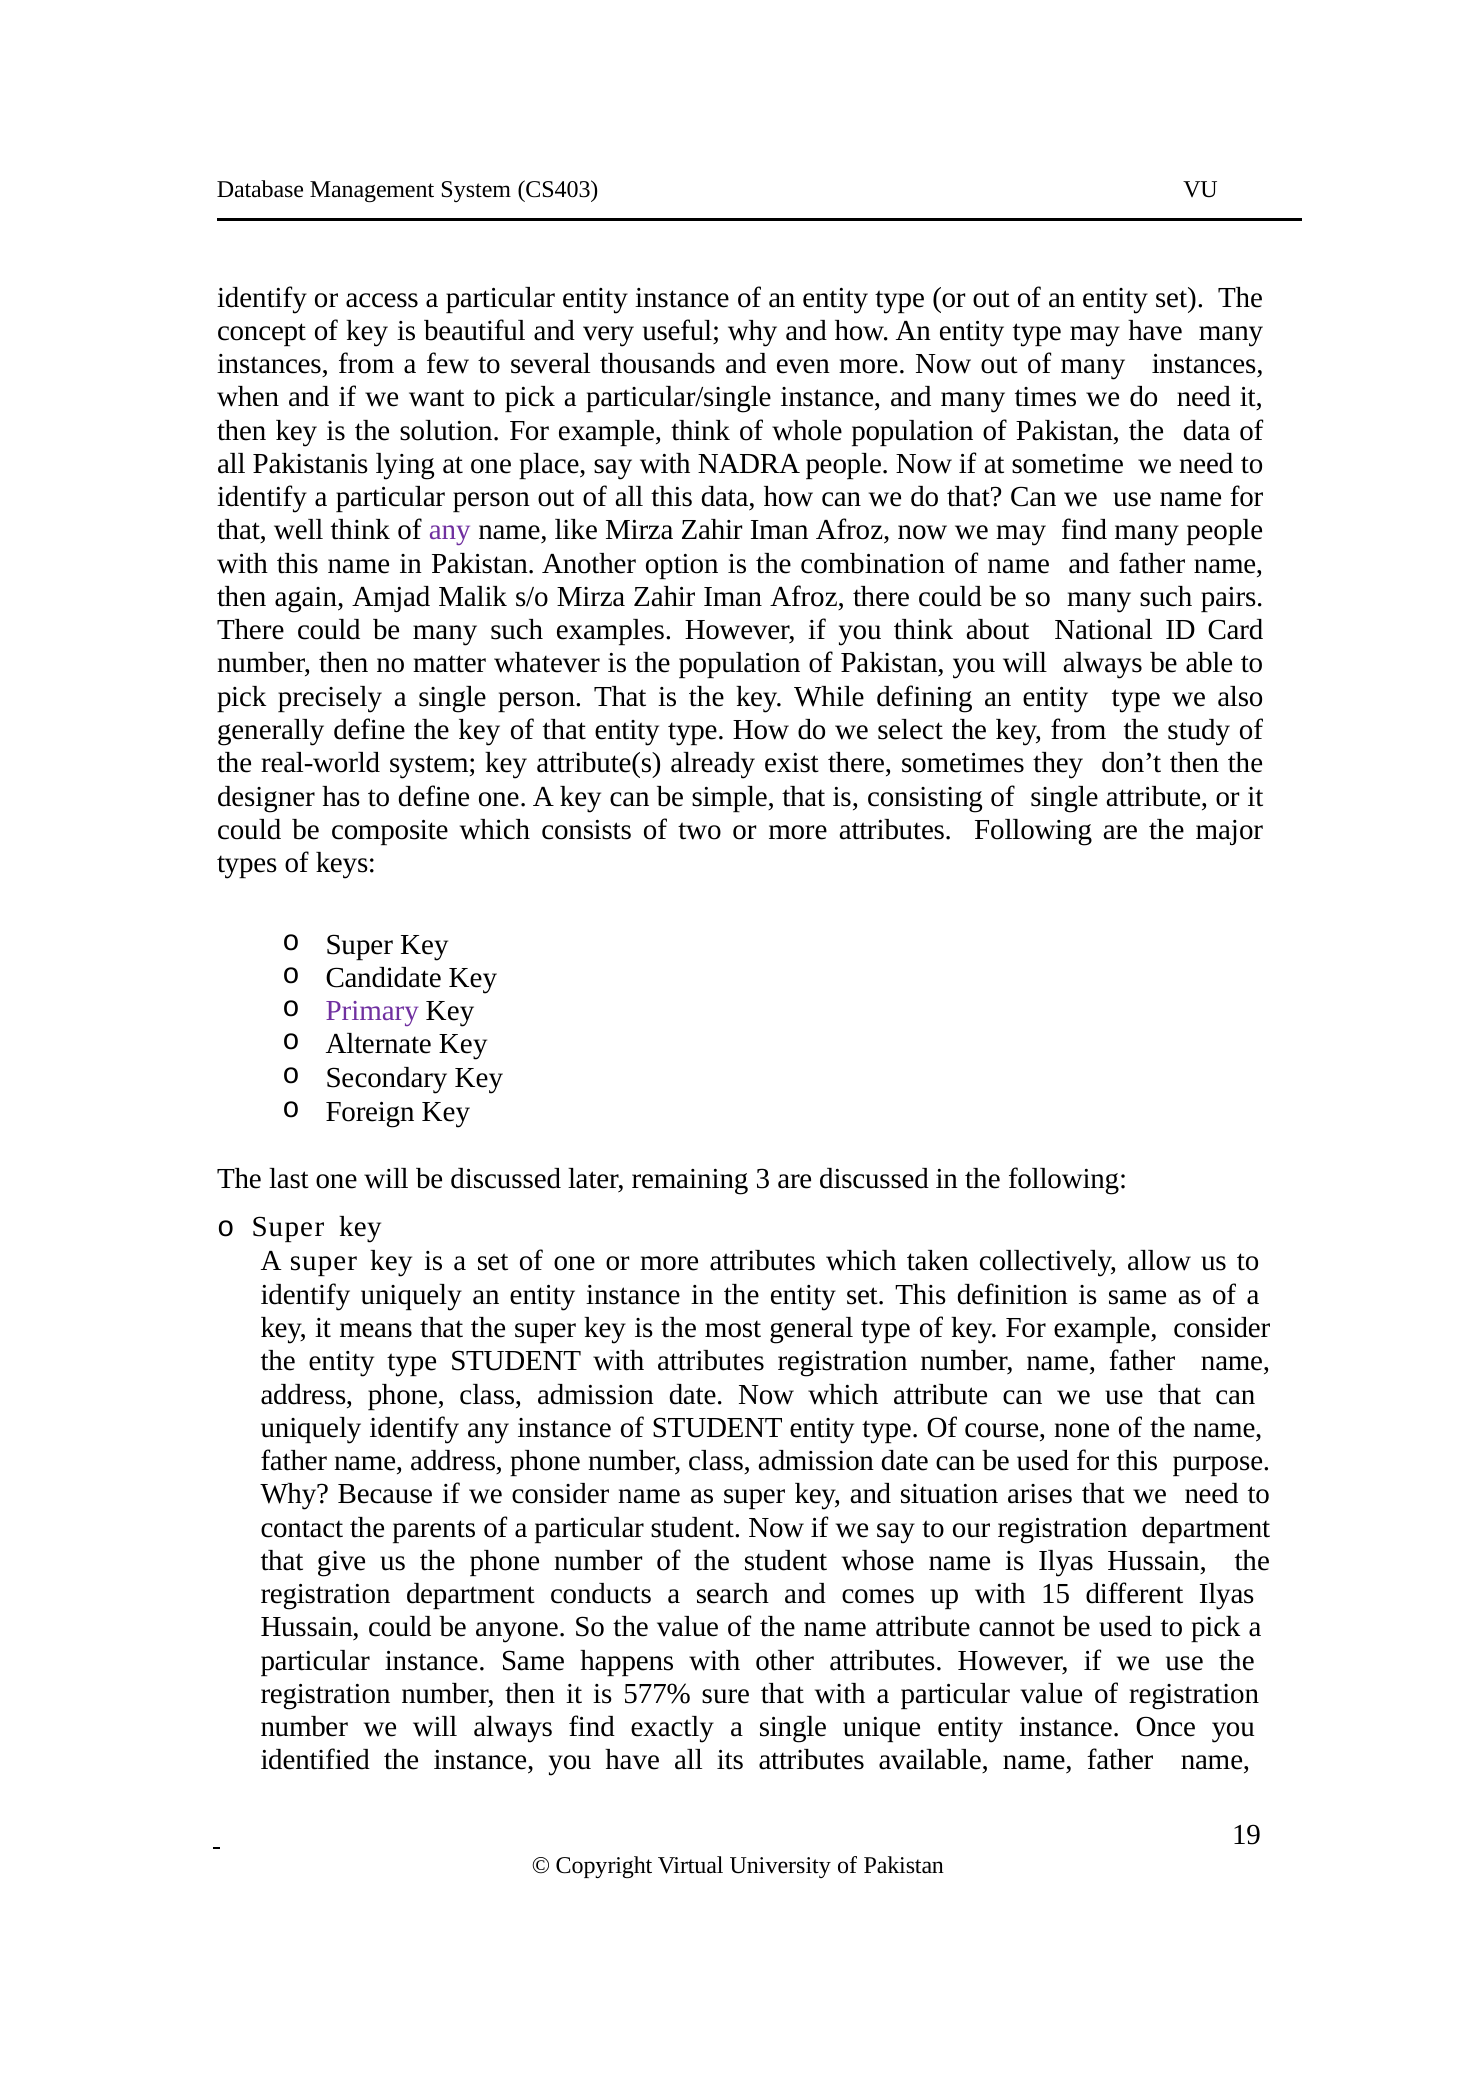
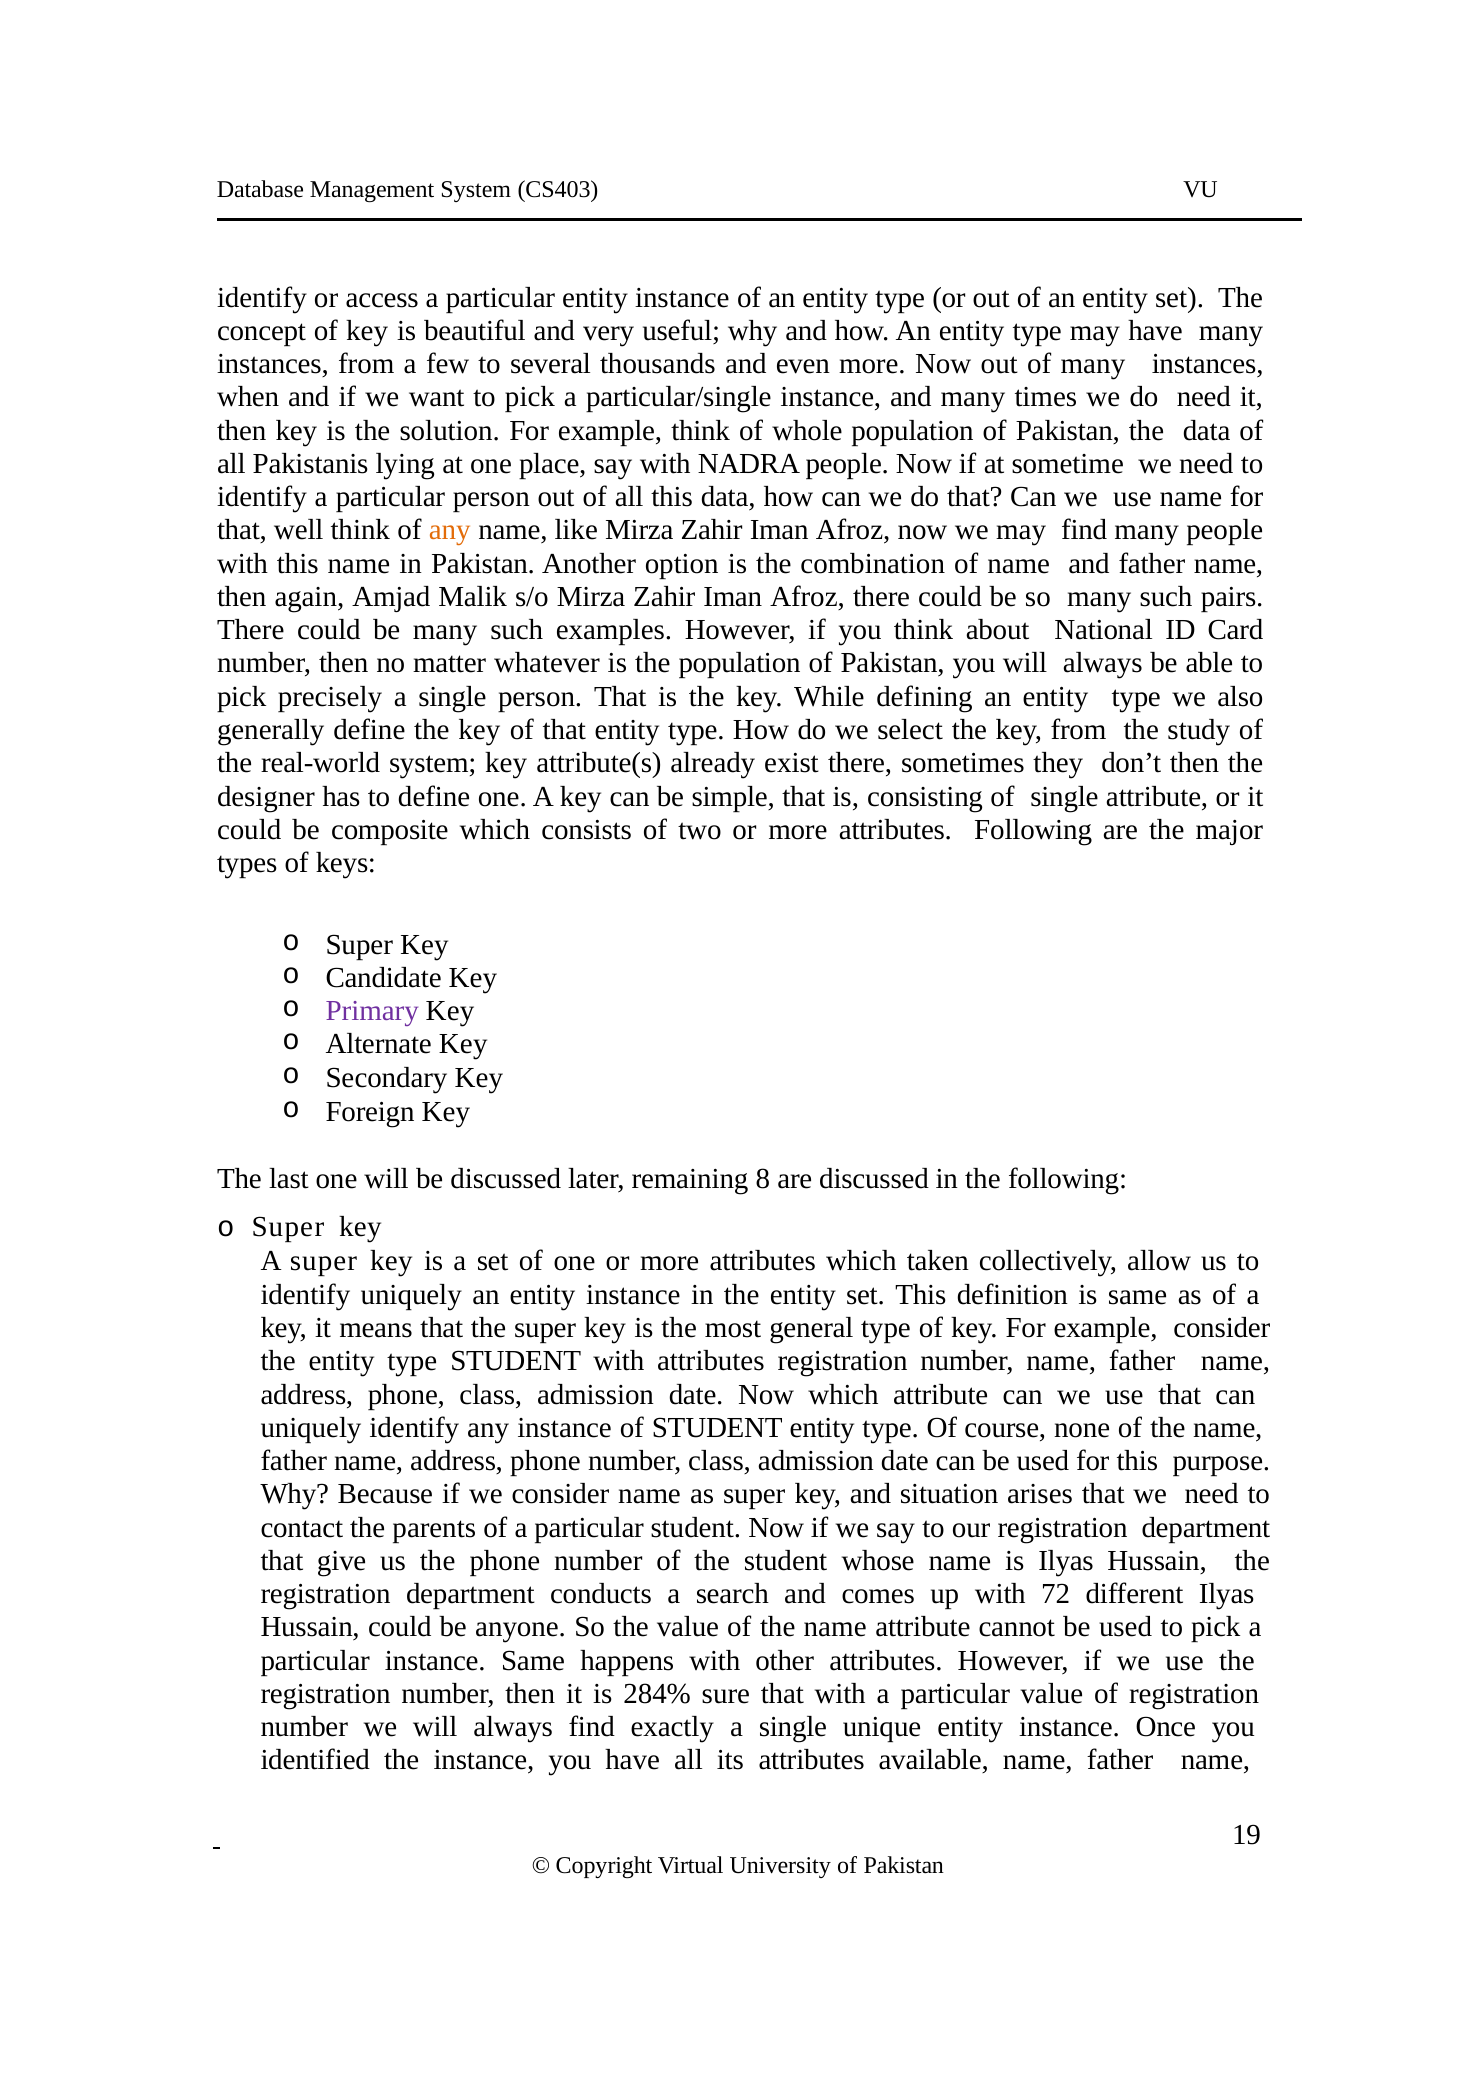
any at (450, 530) colour: purple -> orange
3: 3 -> 8
15: 15 -> 72
577%: 577% -> 284%
